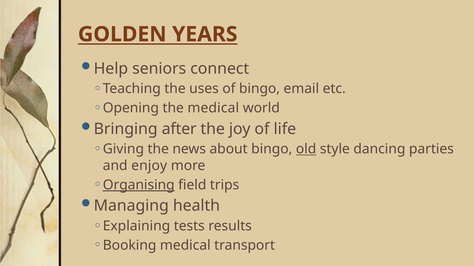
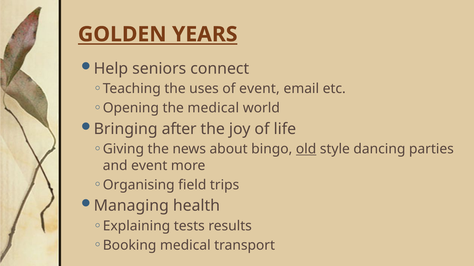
of bingo: bingo -> event
and enjoy: enjoy -> event
Organising underline: present -> none
